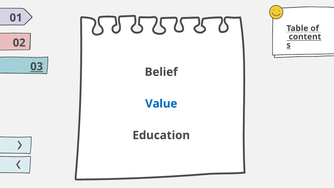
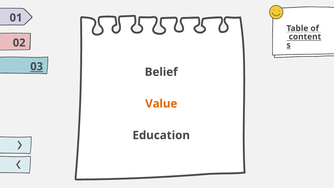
Value colour: blue -> orange
